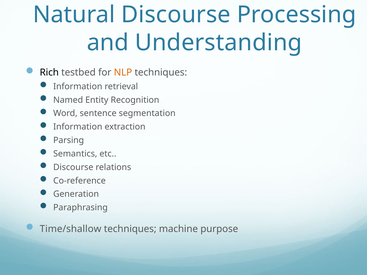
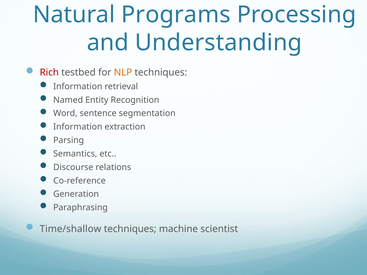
Natural Discourse: Discourse -> Programs
Rich colour: black -> red
purpose: purpose -> scientist
